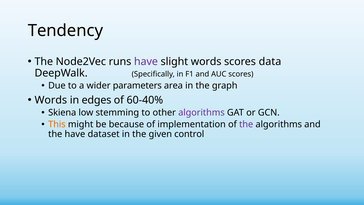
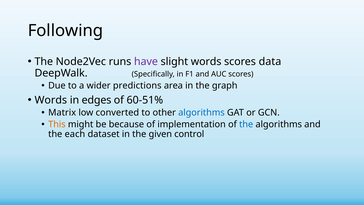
Tendency: Tendency -> Following
parameters: parameters -> predictions
60-40%: 60-40% -> 60-51%
Skiena: Skiena -> Matrix
stemming: stemming -> converted
algorithms at (201, 113) colour: purple -> blue
the at (246, 124) colour: purple -> blue
the have: have -> each
